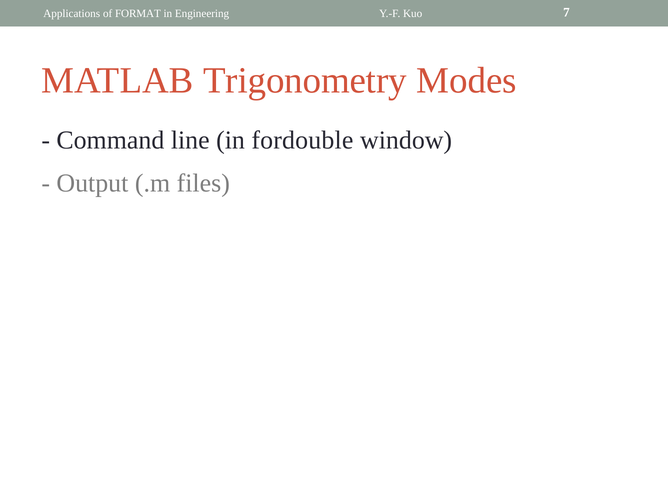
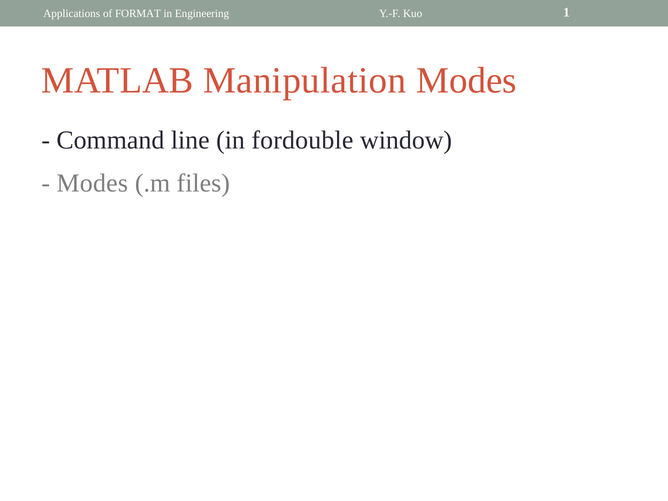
7: 7 -> 1
Trigonometry: Trigonometry -> Manipulation
Output at (92, 183): Output -> Modes
